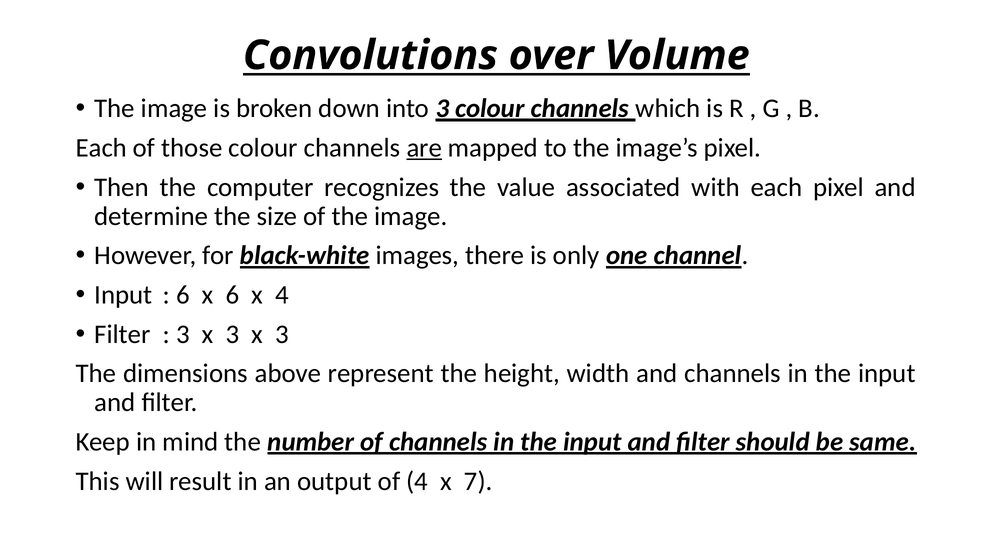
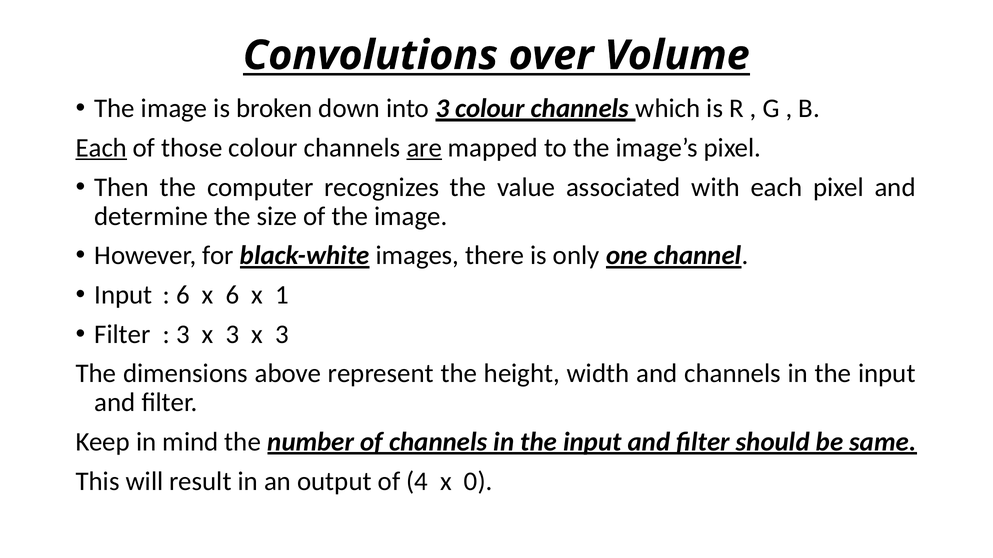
Each at (101, 148) underline: none -> present
x 4: 4 -> 1
7: 7 -> 0
